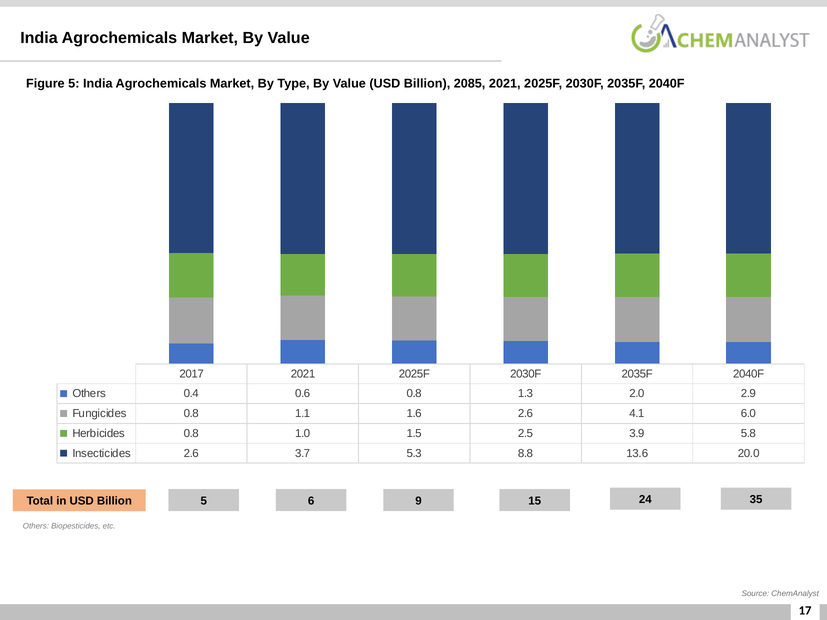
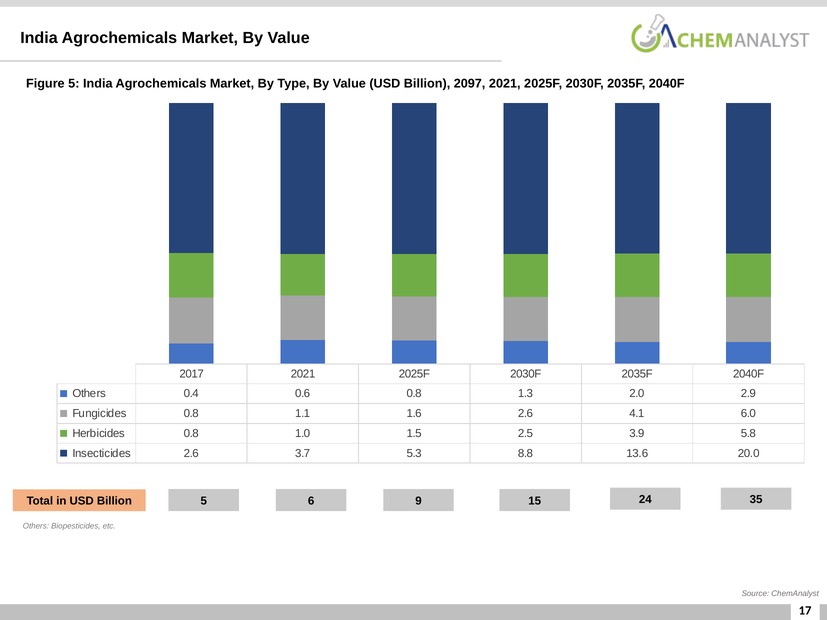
2085: 2085 -> 2097
